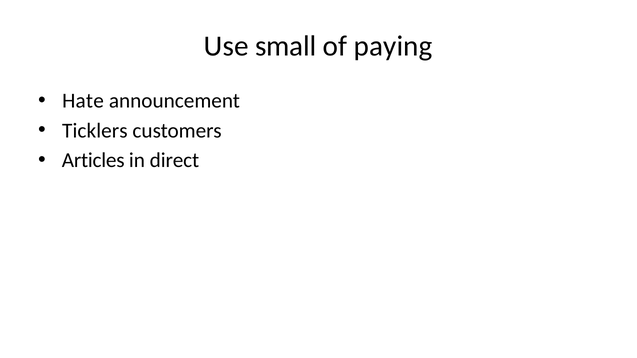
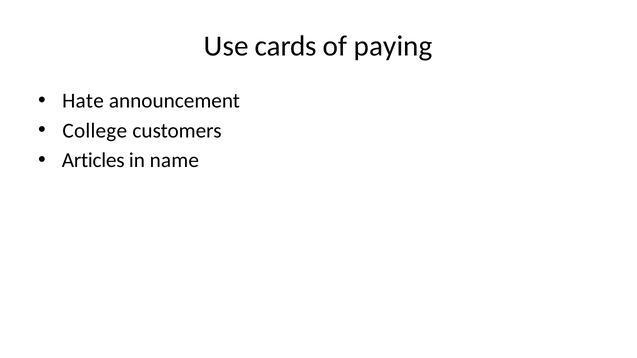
small: small -> cards
Ticklers: Ticklers -> College
direct: direct -> name
